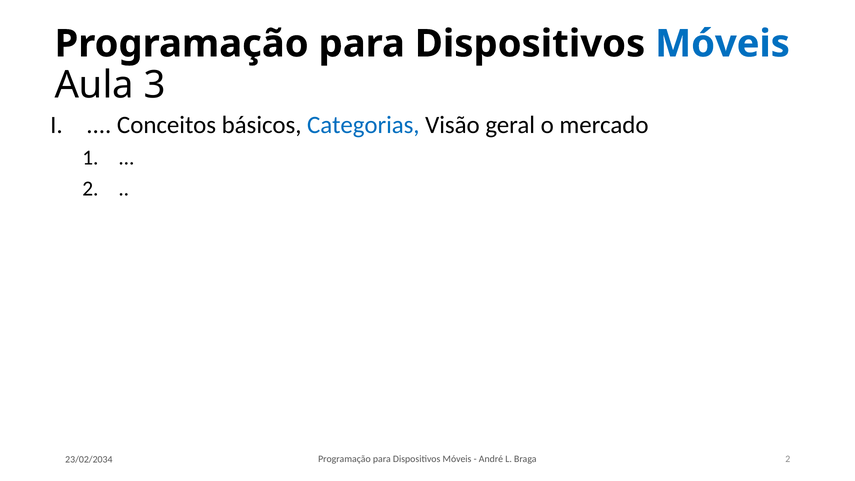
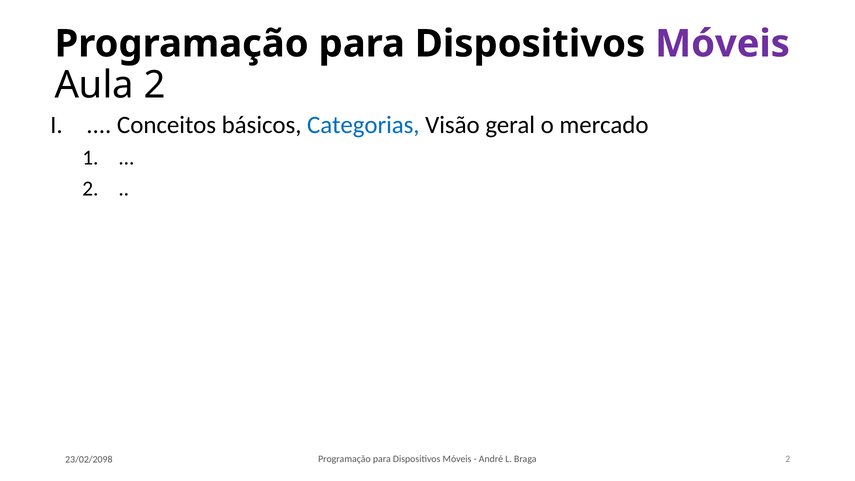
Móveis at (723, 44) colour: blue -> purple
Aula 3: 3 -> 2
23/02/2034: 23/02/2034 -> 23/02/2098
